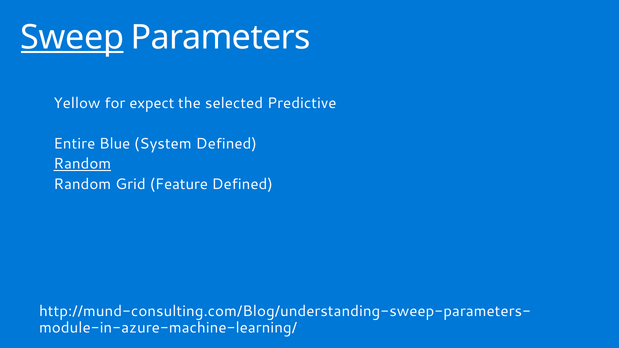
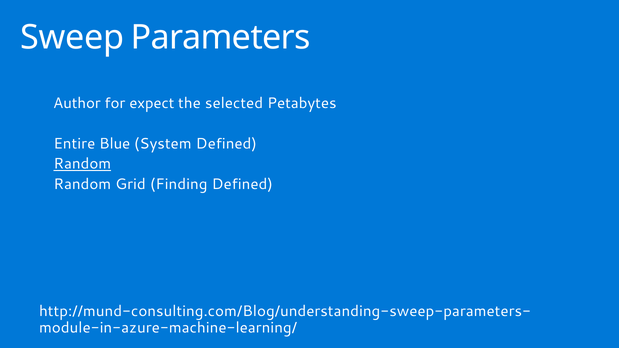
Sweep underline: present -> none
Yellow: Yellow -> Author
Predictive: Predictive -> Petabytes
Feature: Feature -> Finding
